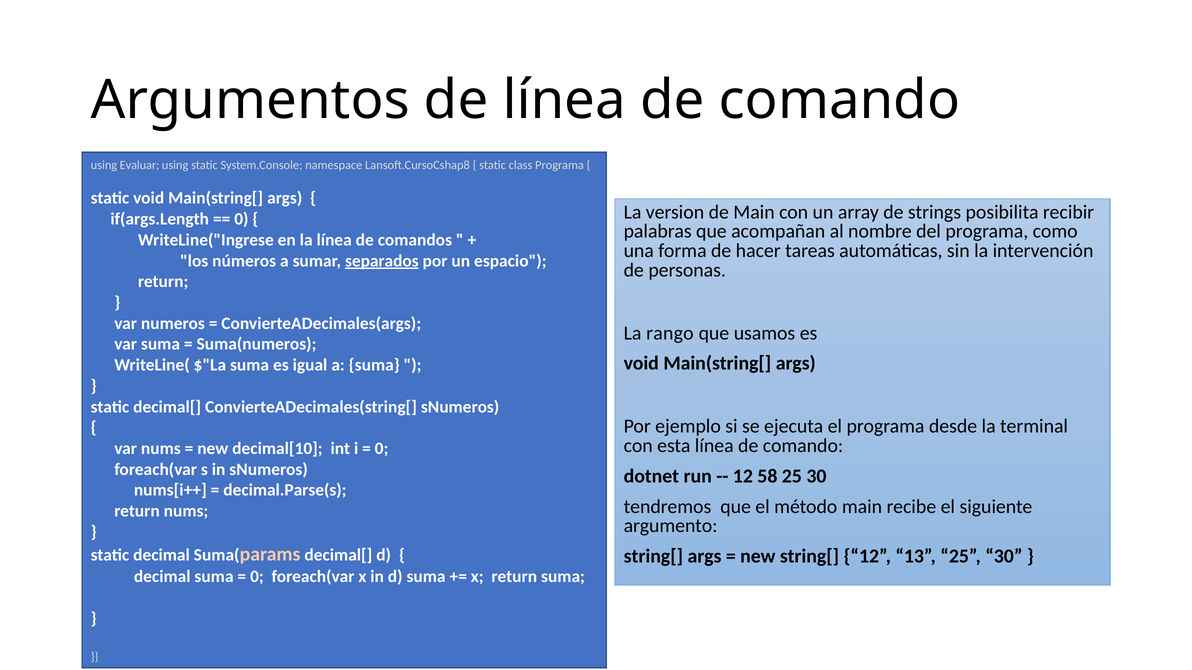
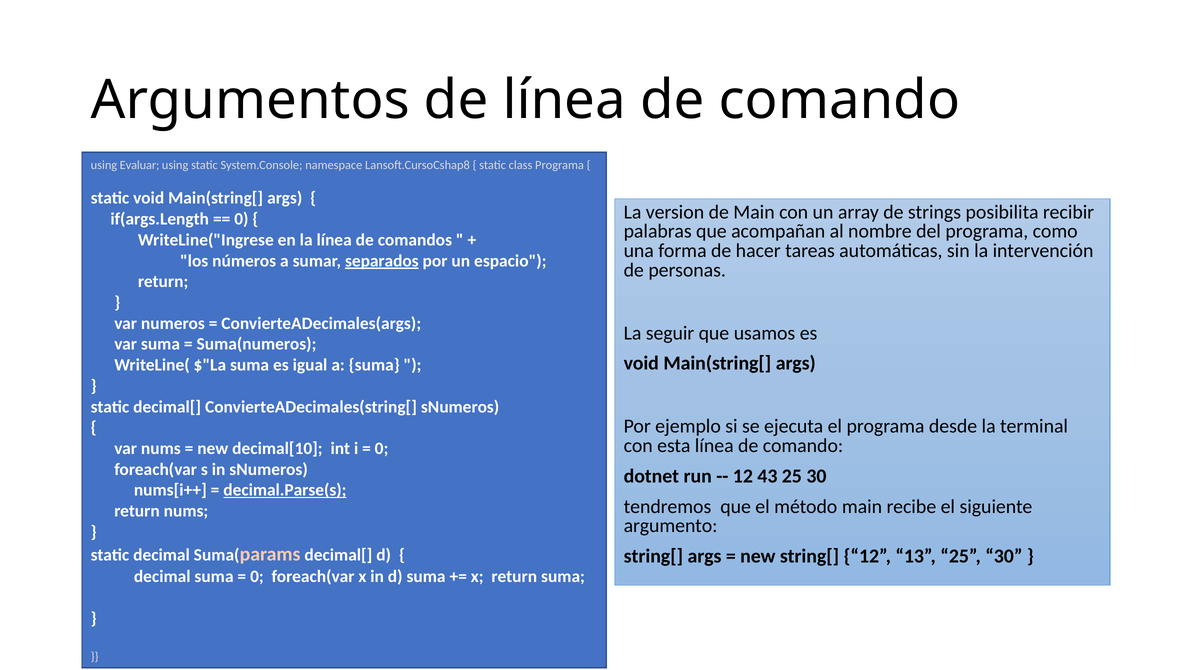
rango: rango -> seguir
58: 58 -> 43
decimal.Parse(s underline: none -> present
